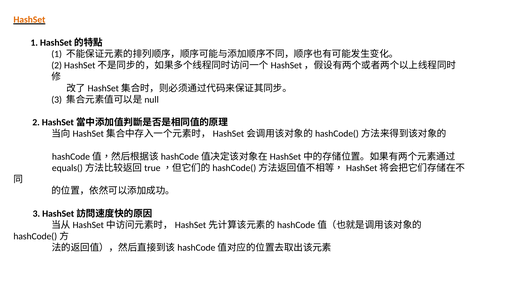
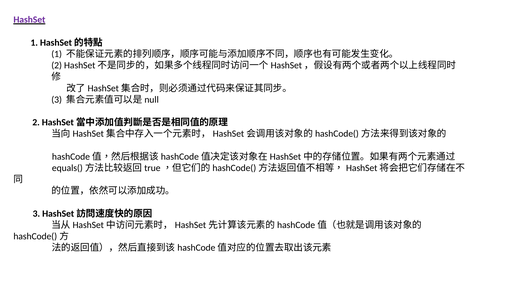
HashSet colour: orange -> purple
